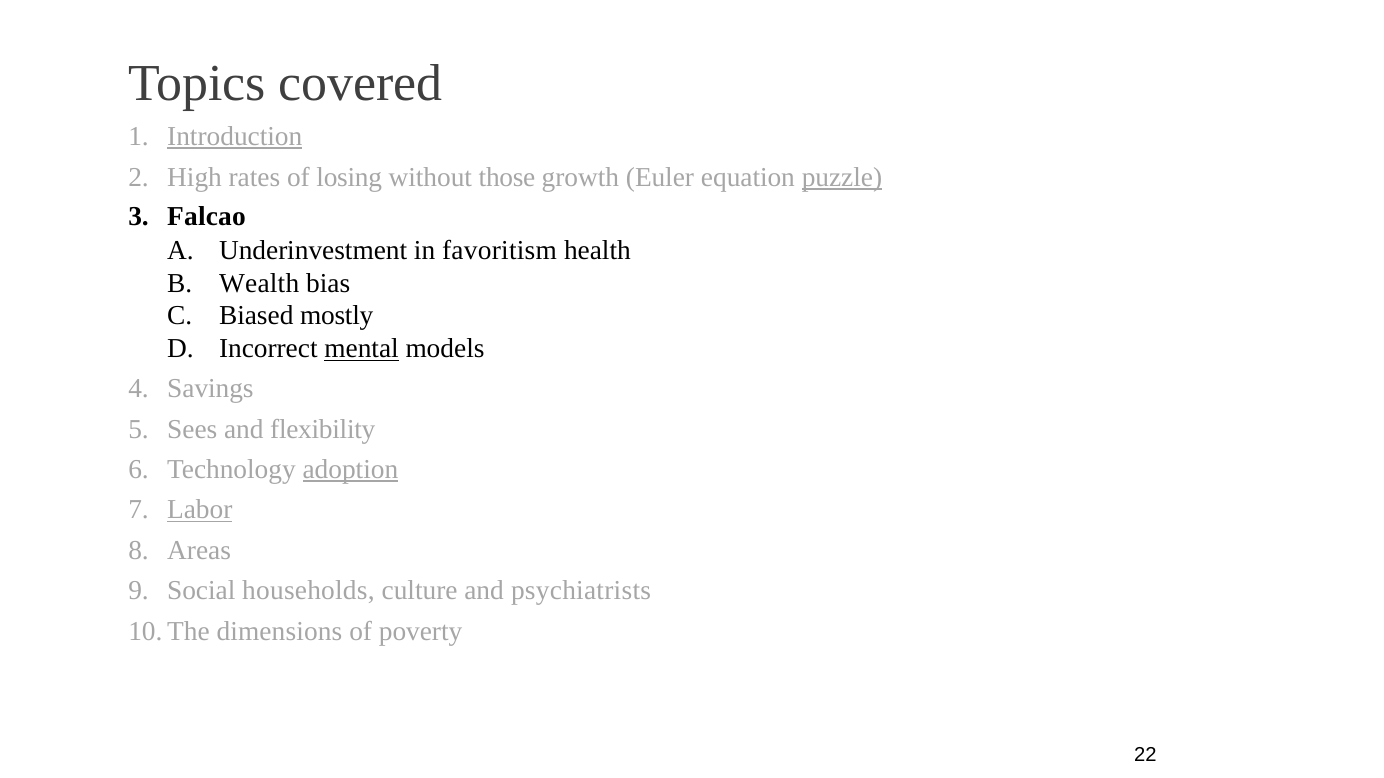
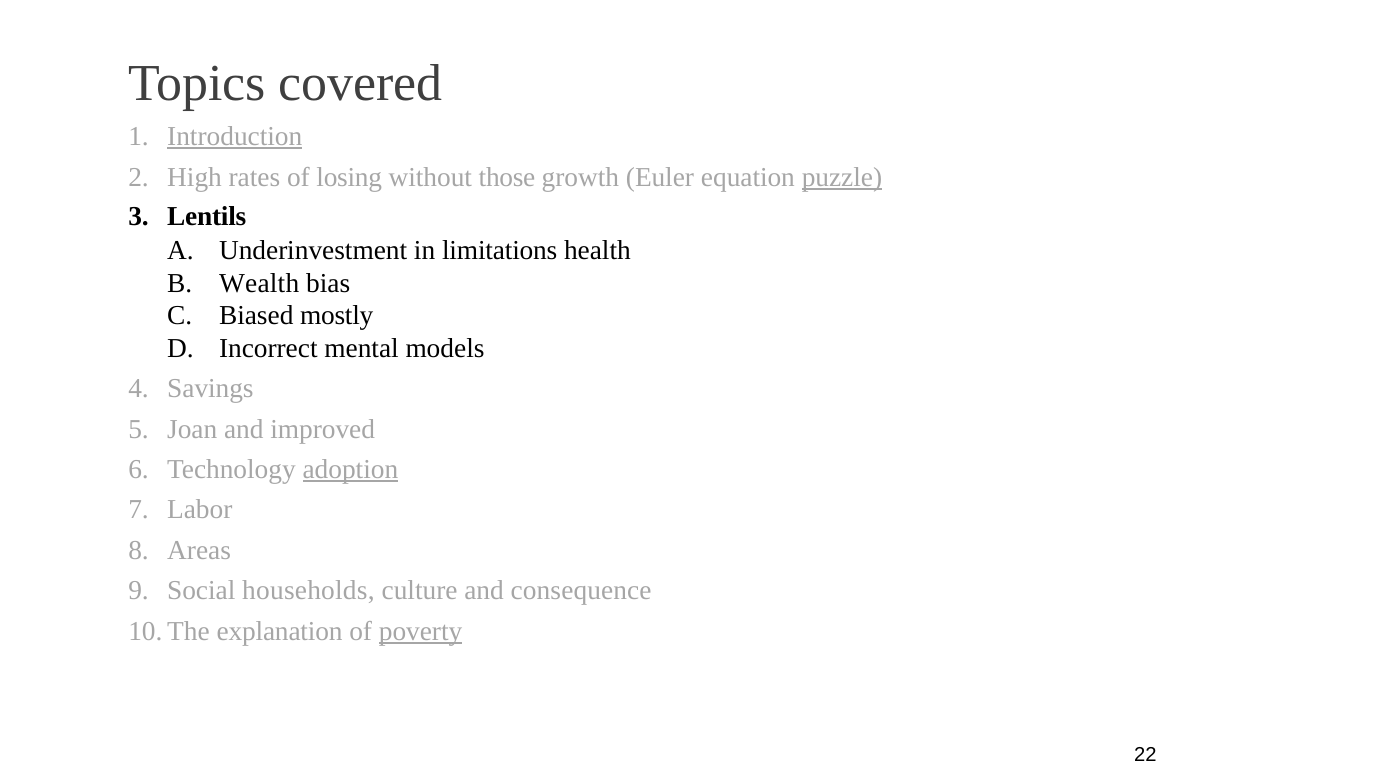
Falcao: Falcao -> Lentils
favoritism: favoritism -> limitations
mental underline: present -> none
Sees: Sees -> Joan
flexibility: flexibility -> improved
Labor underline: present -> none
psychiatrists: psychiatrists -> consequence
dimensions: dimensions -> explanation
poverty underline: none -> present
